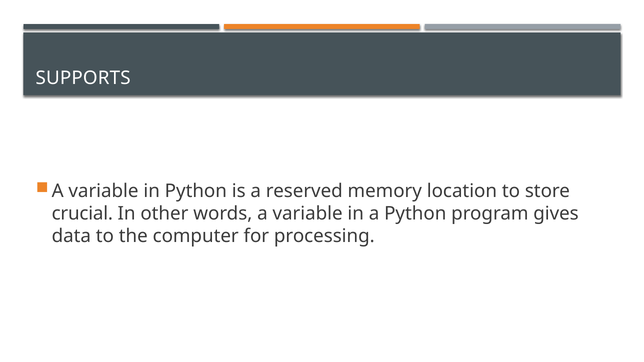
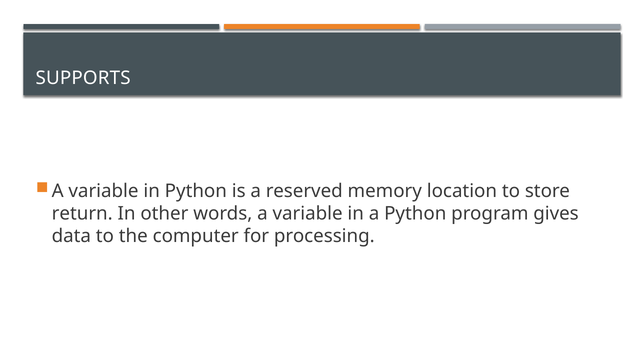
crucial: crucial -> return
